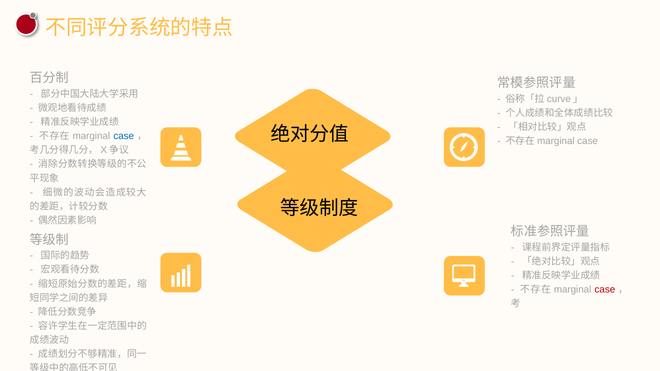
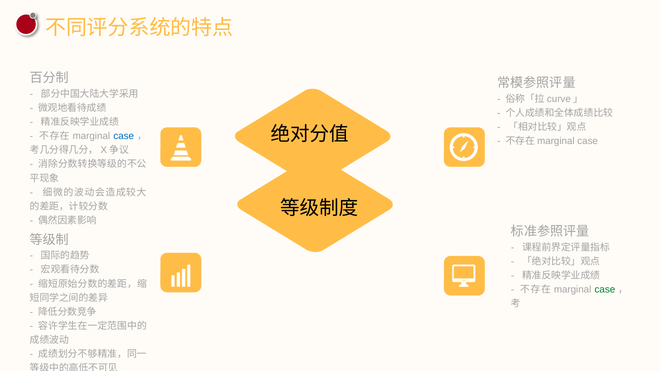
case at (605, 290) colour: red -> green
